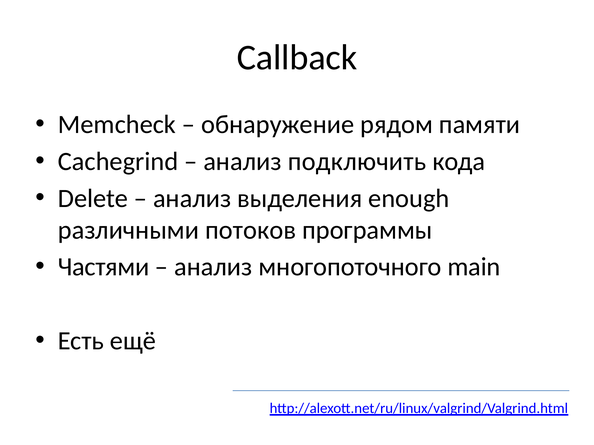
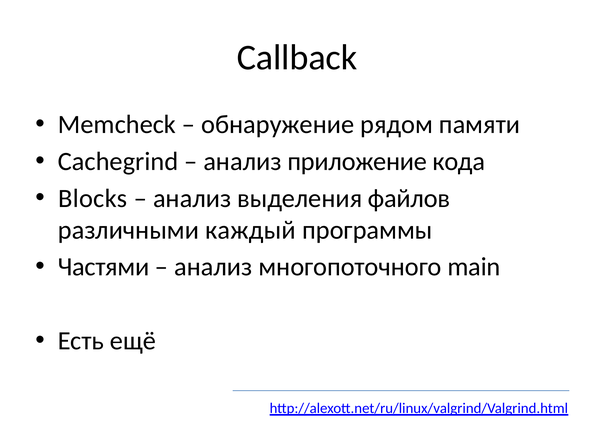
подключить: подключить -> приложение
Delete: Delete -> Blocks
enough: enough -> файлов
потоков: потоков -> каждый
